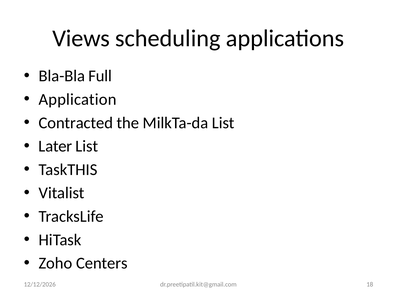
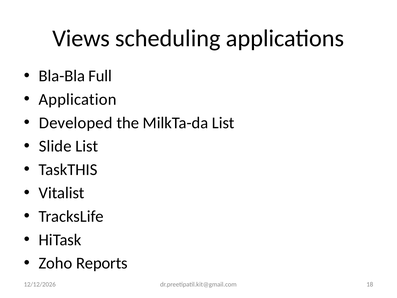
Contracted: Contracted -> Developed
Later: Later -> Slide
Centers: Centers -> Reports
